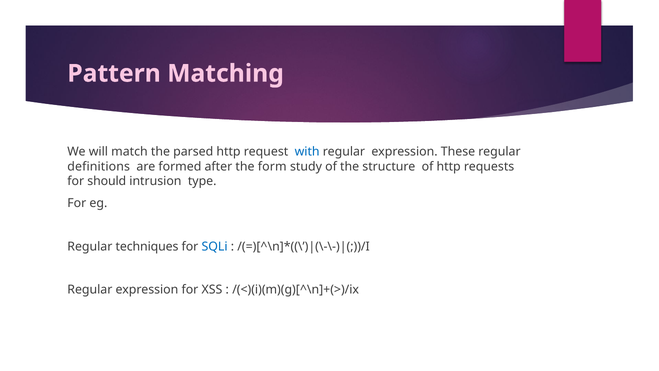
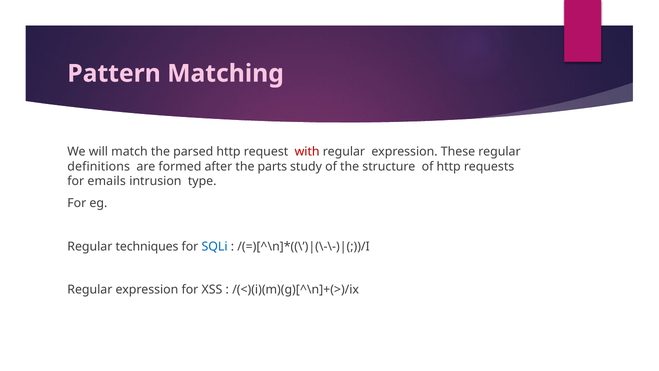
with colour: blue -> red
form: form -> parts
should: should -> emails
